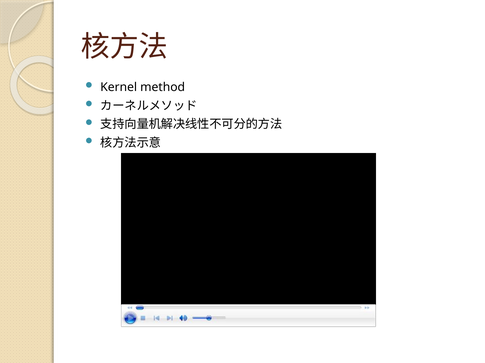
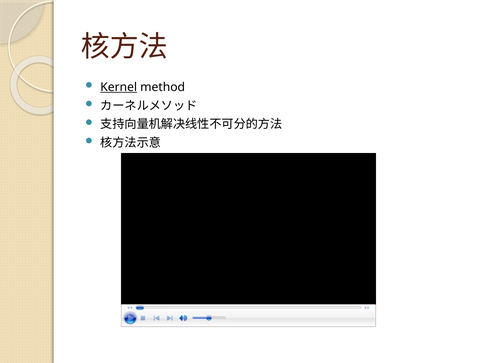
Kernel underline: none -> present
